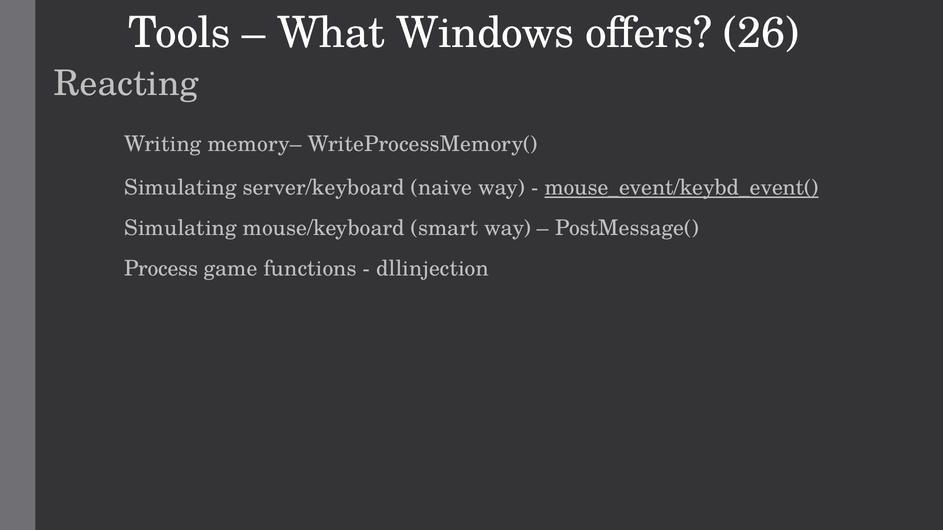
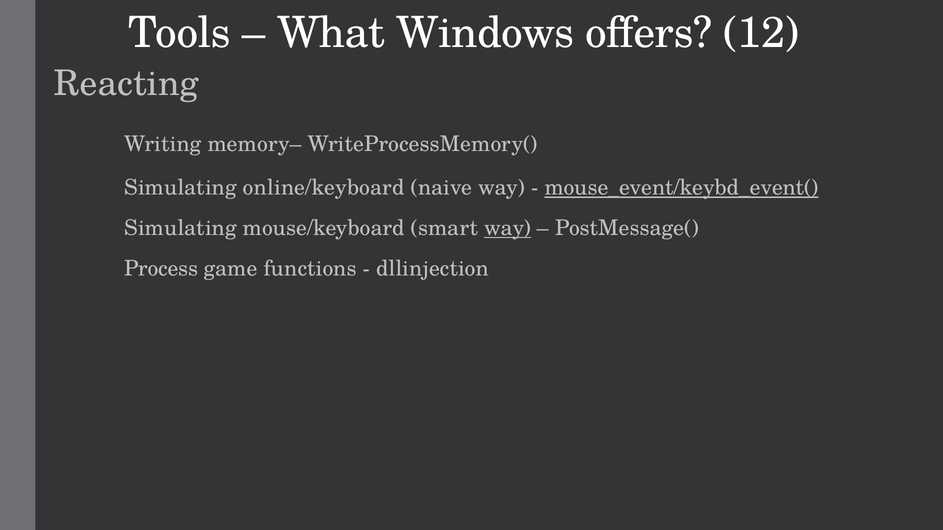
26: 26 -> 12
server/keyboard: server/keyboard -> online/keyboard
way at (508, 228) underline: none -> present
